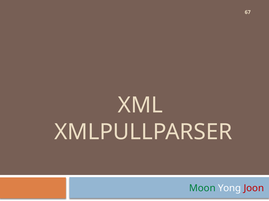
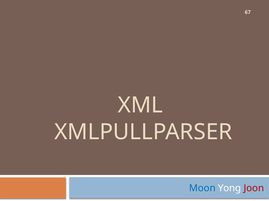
Moon colour: green -> blue
